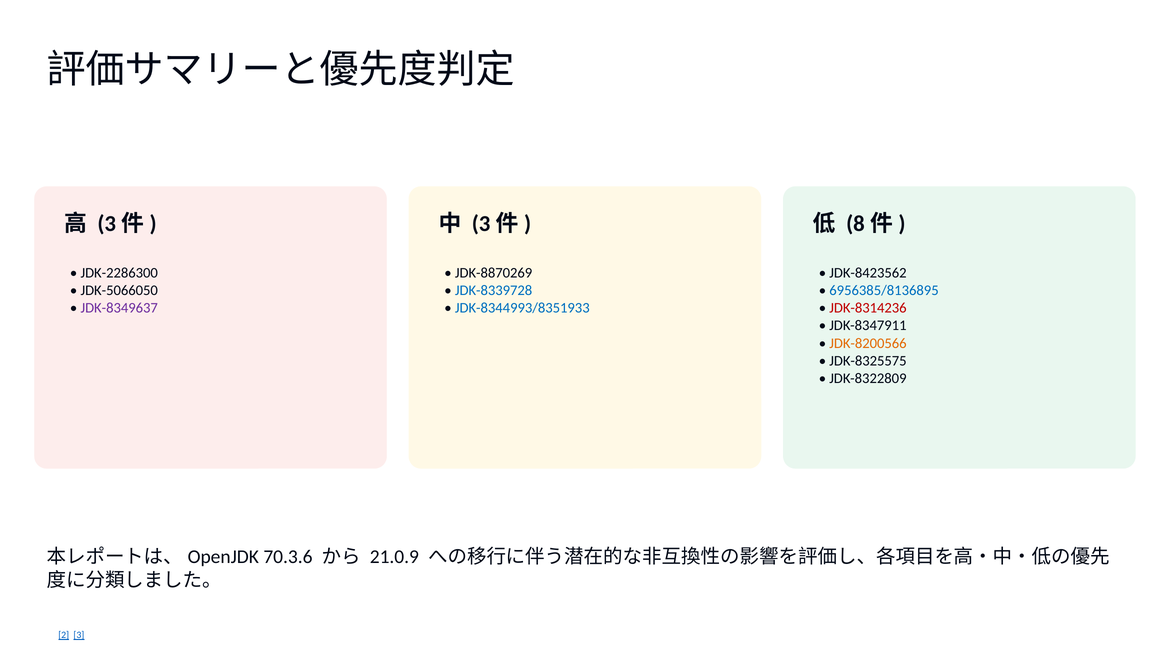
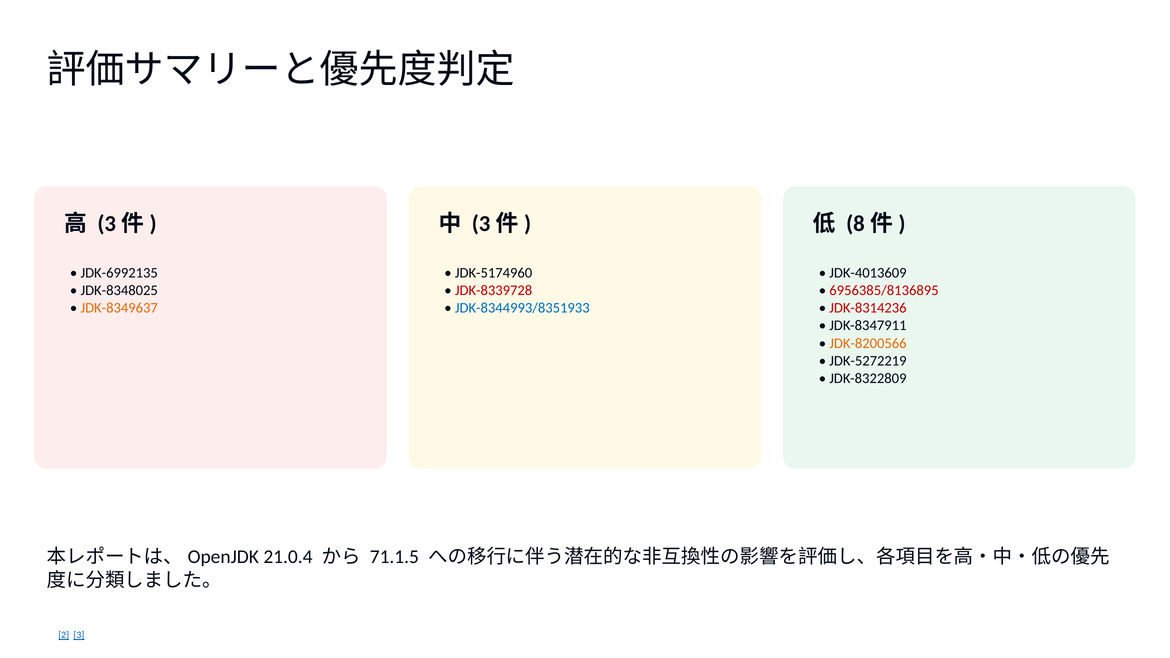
JDK-2286300: JDK-2286300 -> JDK-6992135
JDK-8870269: JDK-8870269 -> JDK-5174960
JDK-8423562: JDK-8423562 -> JDK-4013609
JDK-5066050: JDK-5066050 -> JDK-8348025
JDK-8339728 colour: blue -> red
6956385/8136895 colour: blue -> red
JDK-8349637 colour: purple -> orange
JDK-8325575: JDK-8325575 -> JDK-5272219
70.3.6: 70.3.6 -> 21.0.4
21.0.9: 21.0.9 -> 71.1.5
